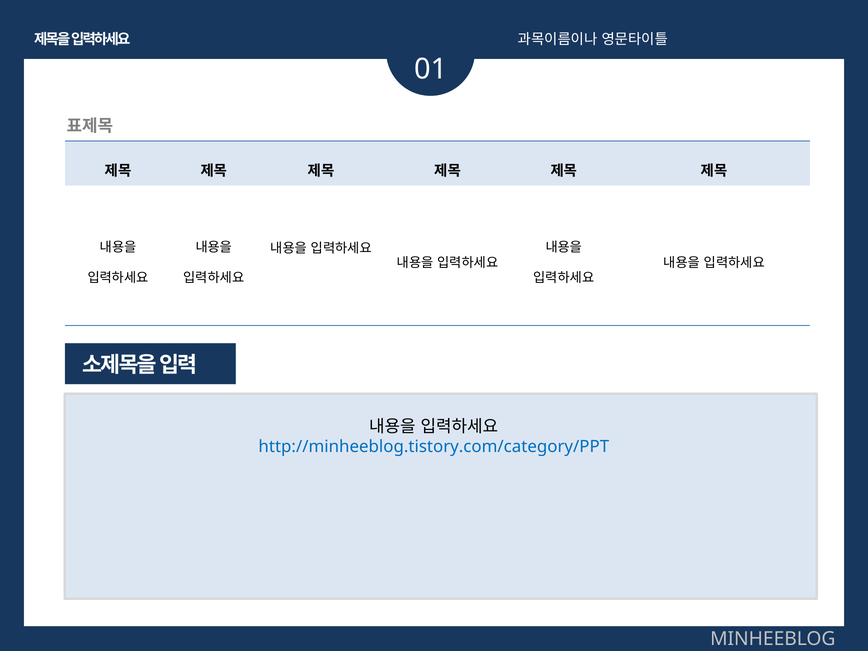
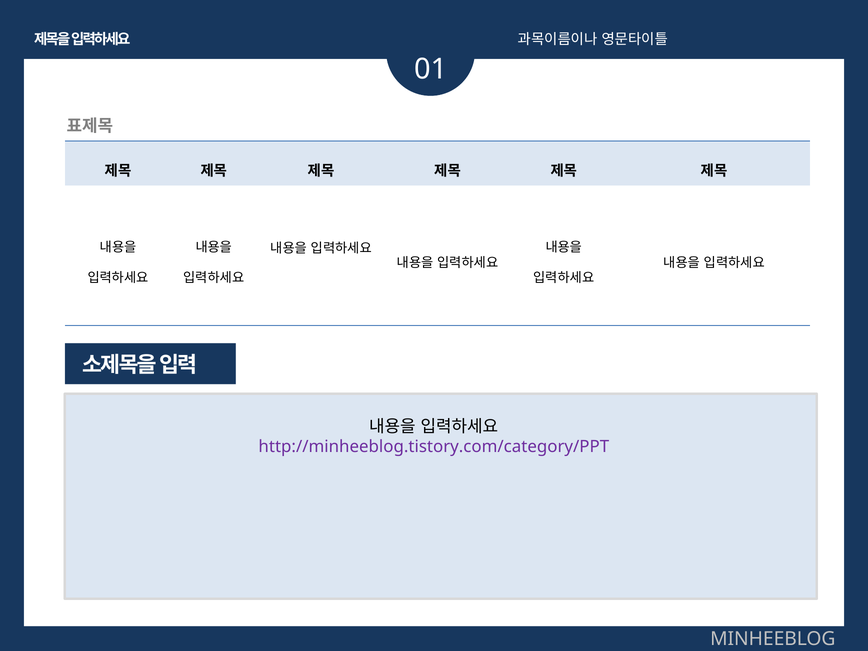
http://minheeblog.tistory.com/category/PPT colour: blue -> purple
